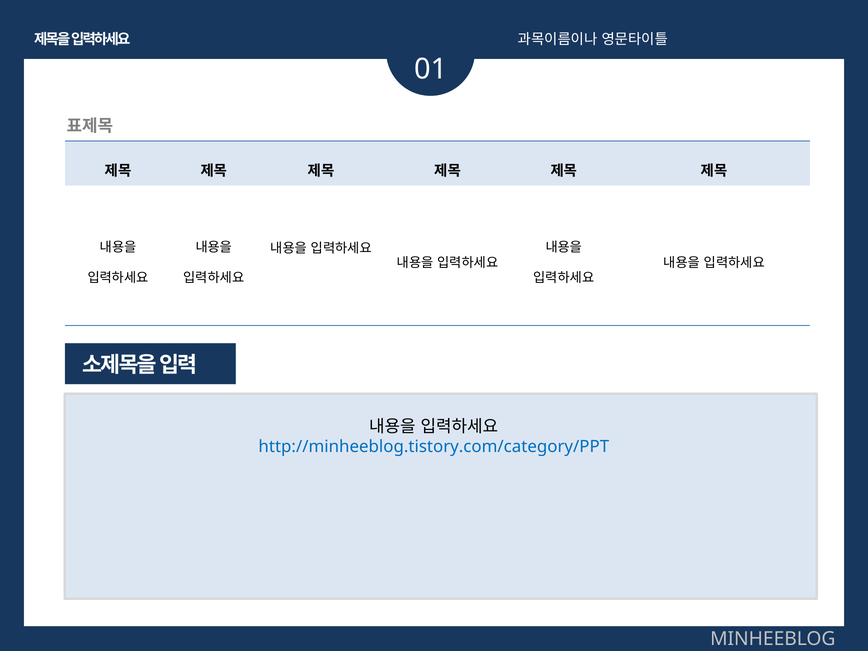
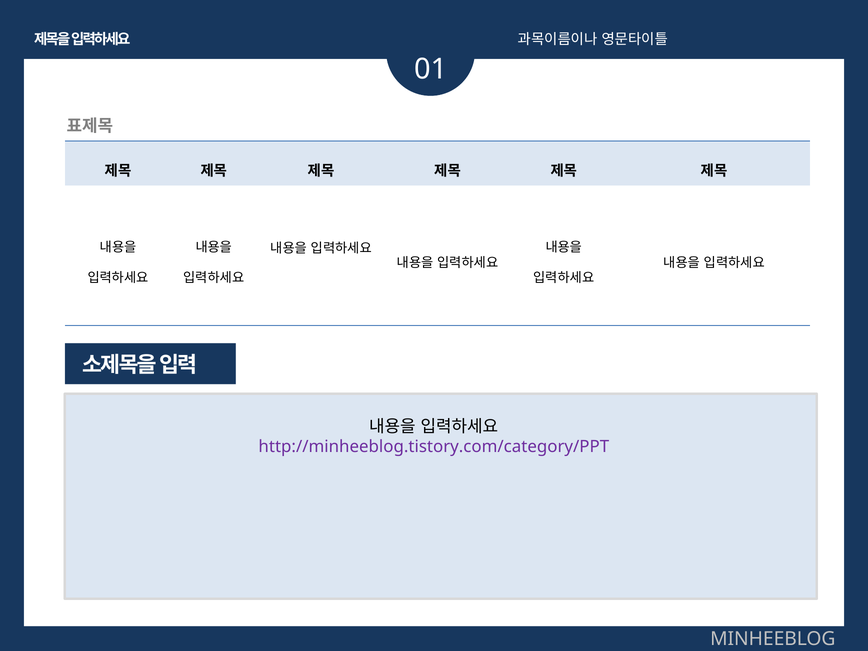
http://minheeblog.tistory.com/category/PPT colour: blue -> purple
